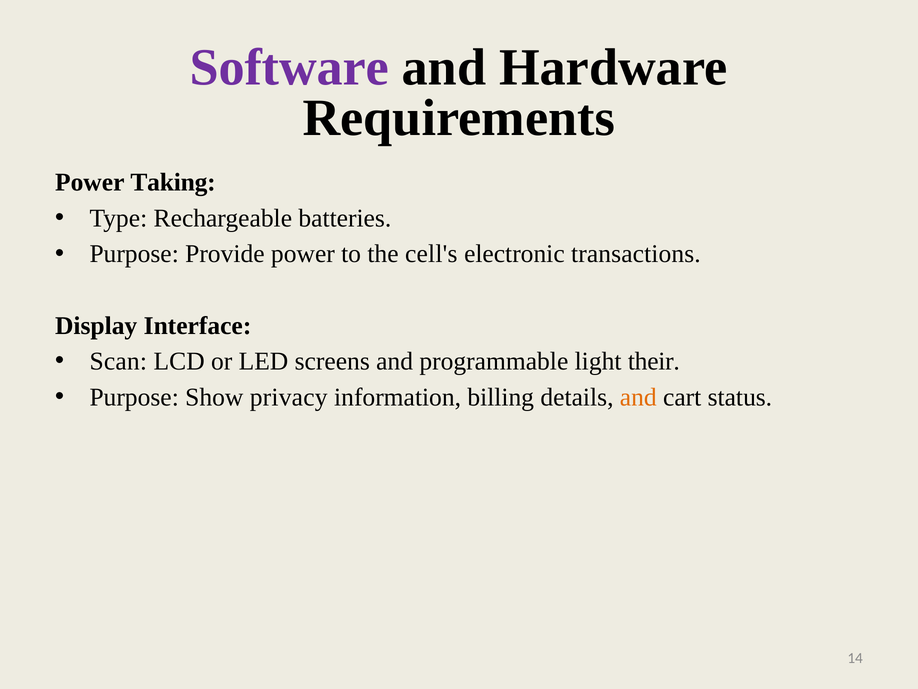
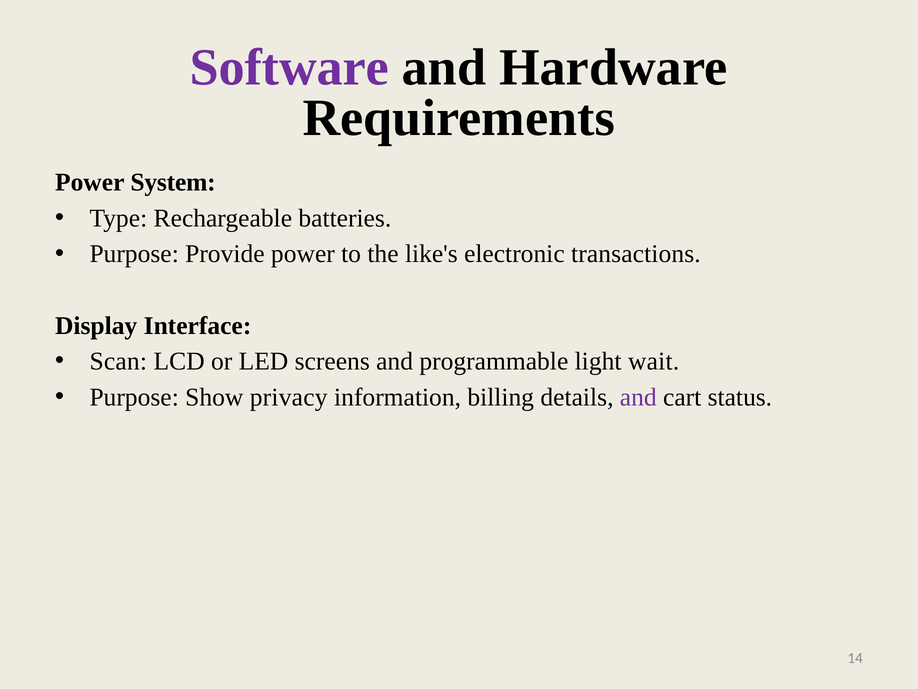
Taking: Taking -> System
cell's: cell's -> like's
their: their -> wait
and at (638, 397) colour: orange -> purple
